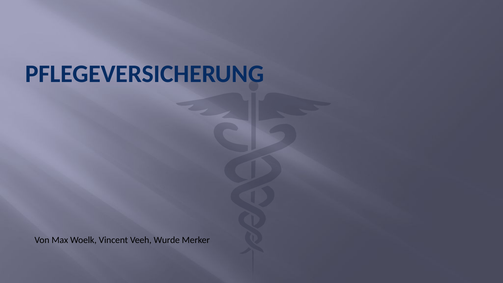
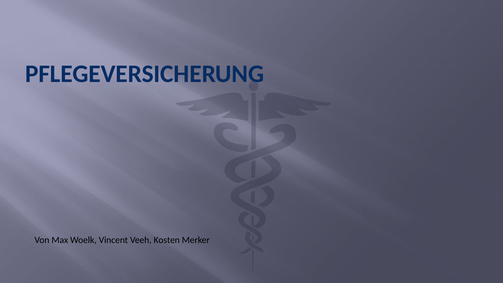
Wurde: Wurde -> Kosten
